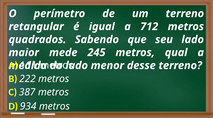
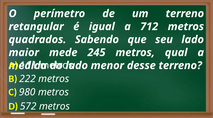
387: 387 -> 980
934: 934 -> 572
